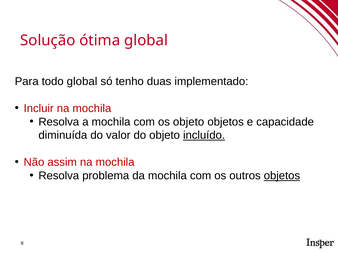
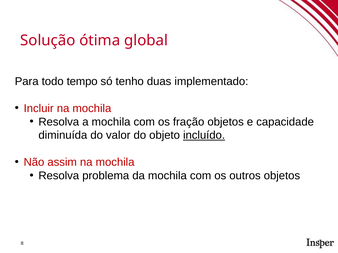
todo global: global -> tempo
os objeto: objeto -> fração
objetos at (282, 176) underline: present -> none
